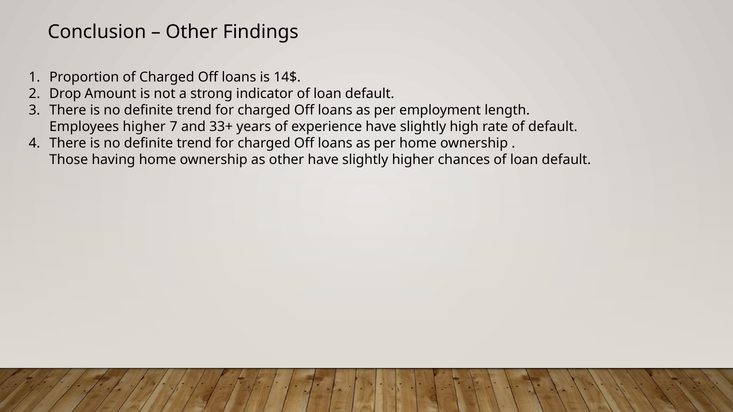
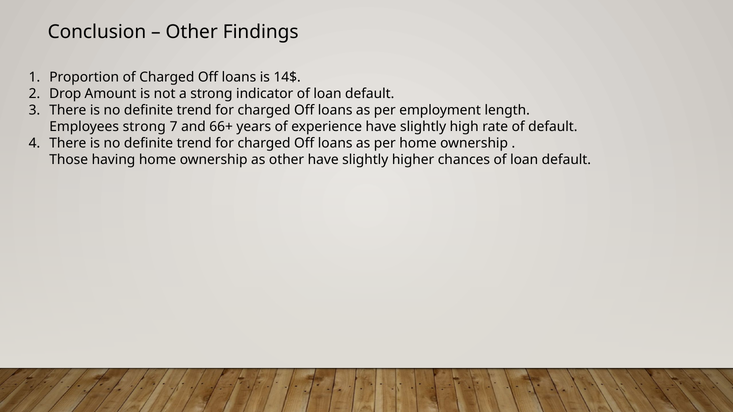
Employees higher: higher -> strong
33+: 33+ -> 66+
